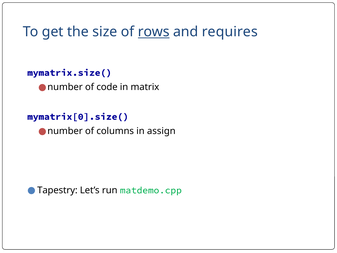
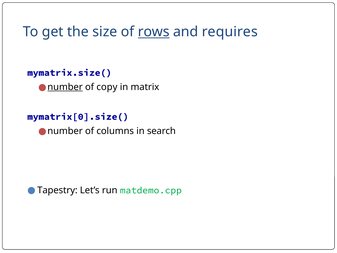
number at (65, 87) underline: none -> present
code: code -> copy
assign: assign -> search
